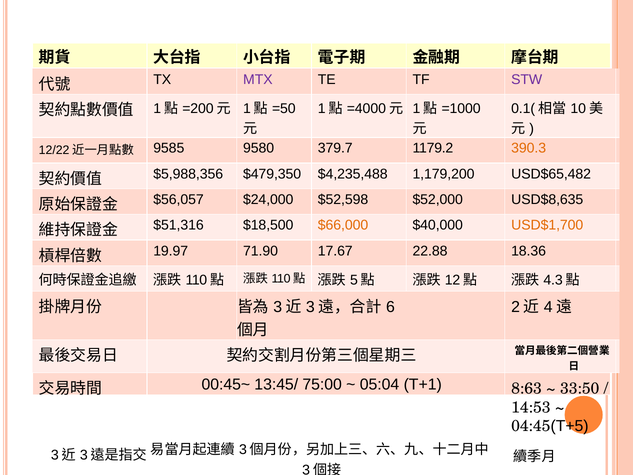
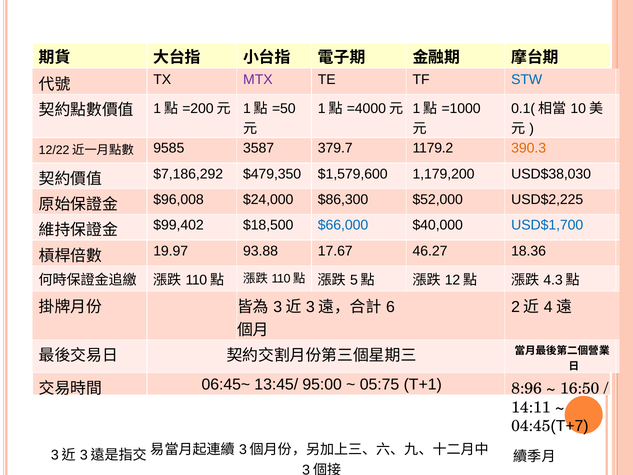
STW colour: purple -> blue
9580: 9580 -> 3587
$5,988,356: $5,988,356 -> $7,186,292
$4,235,488: $4,235,488 -> $1,579,600
USD$65,482: USD$65,482 -> USD$38,030
$56,057: $56,057 -> $96,008
$52,598: $52,598 -> $86,300
USD$8,635: USD$8,635 -> USD$2,225
$51,316: $51,316 -> $99,402
$66,000 colour: orange -> blue
USD$1,700 colour: orange -> blue
71.90: 71.90 -> 93.88
22.88: 22.88 -> 46.27
00:45~: 00:45~ -> 06:45~
75:00: 75:00 -> 95:00
05:04: 05:04 -> 05:75
8:63: 8:63 -> 8:96
33:50: 33:50 -> 16:50
14:53: 14:53 -> 14:11
T+5: T+5 -> T+7
